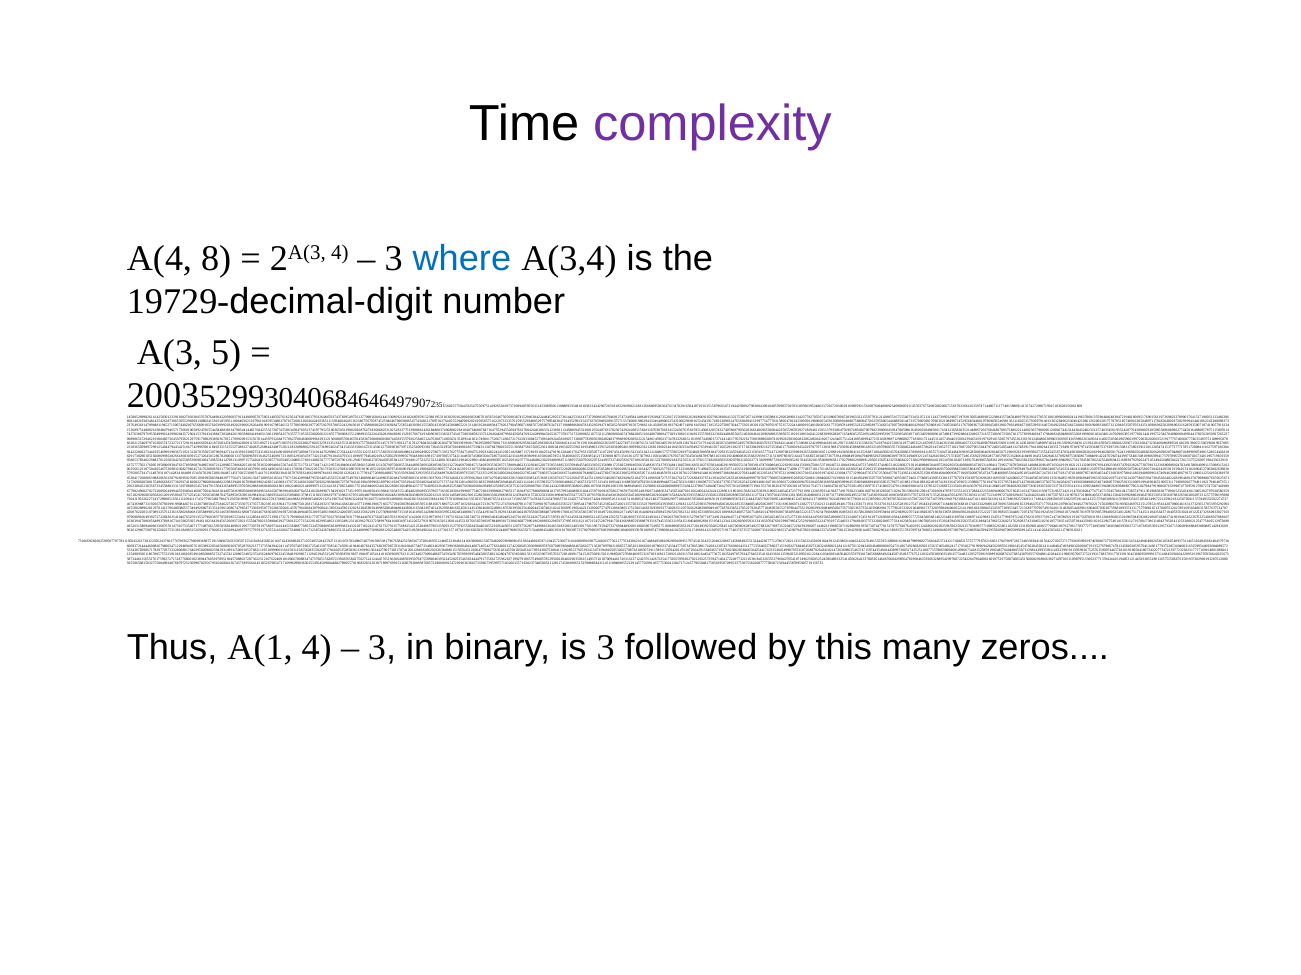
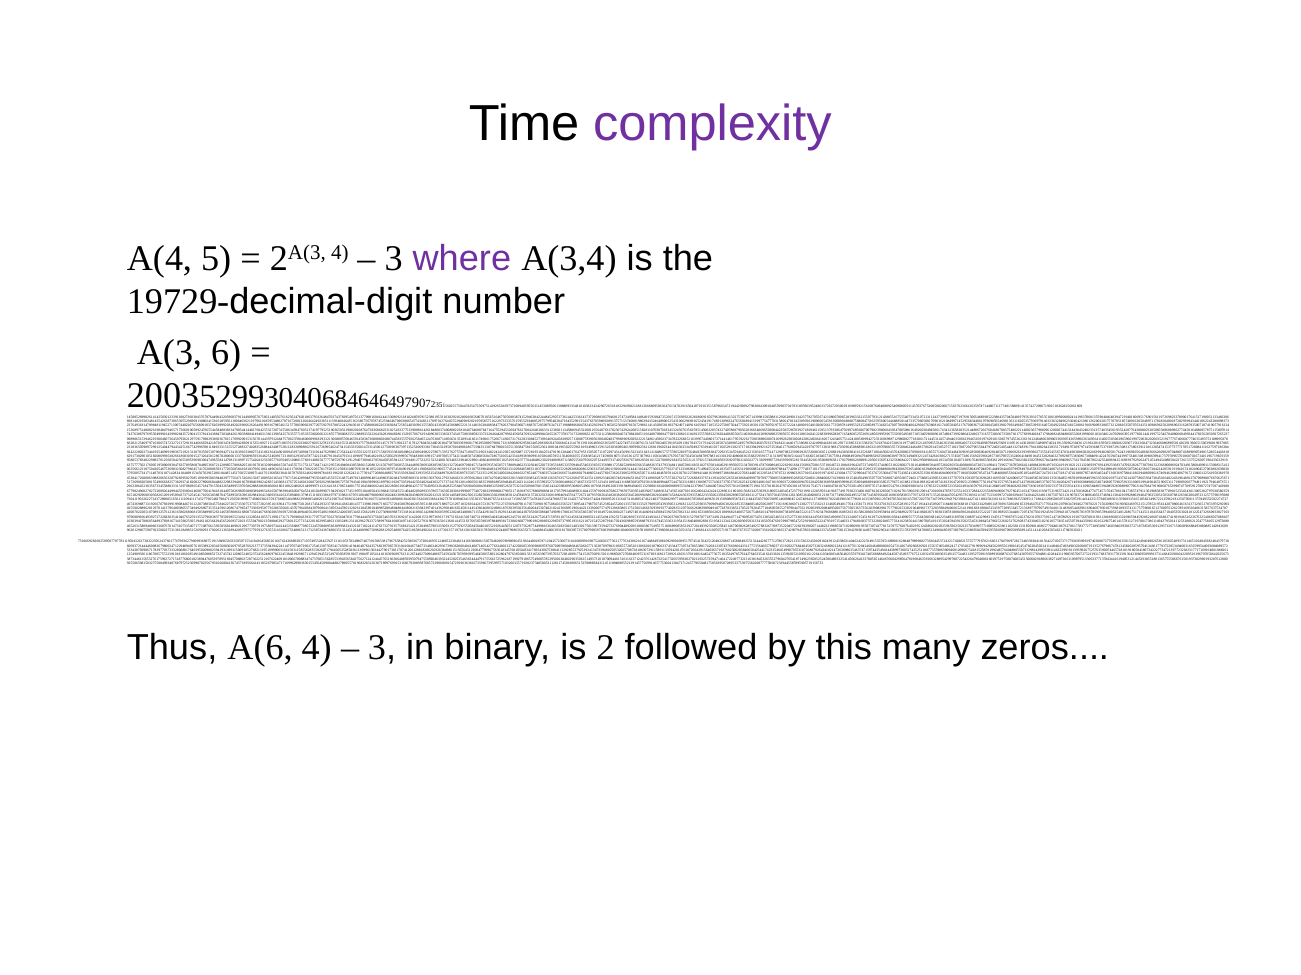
8: 8 -> 5
where colour: blue -> purple
5: 5 -> 6
A(1: A(1 -> A(6
is 3: 3 -> 2
